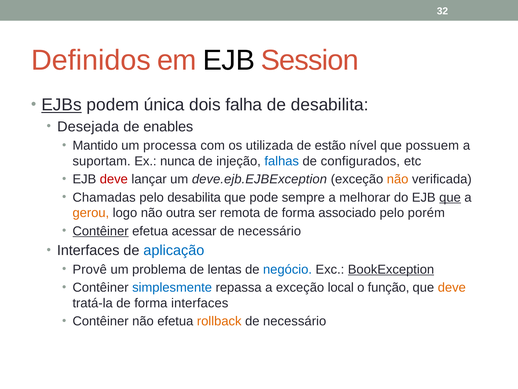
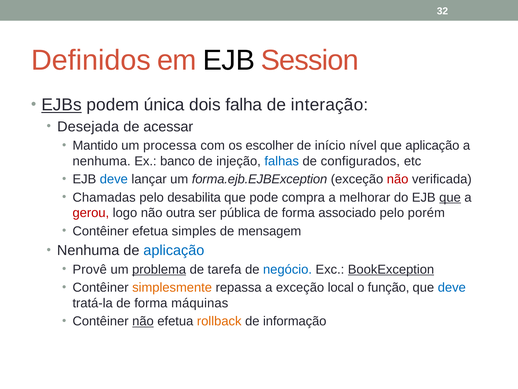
de desabilita: desabilita -> interação
enables: enables -> acessar
utilizada: utilizada -> escolher
estão: estão -> início
que possuem: possuem -> aplicação
suportam at (102, 161): suportam -> nenhuma
nunca: nunca -> banco
deve at (114, 179) colour: red -> blue
deve.ejb.EJBException: deve.ejb.EJBException -> forma.ejb.EJBException
não at (398, 179) colour: orange -> red
sempre: sempre -> compra
gerou colour: orange -> red
remota: remota -> pública
Contêiner at (101, 231) underline: present -> none
acessar: acessar -> simples
necessário at (269, 231): necessário -> mensagem
Interfaces at (88, 250): Interfaces -> Nenhuma
problema underline: none -> present
lentas: lentas -> tarefa
simplesmente colour: blue -> orange
deve at (452, 287) colour: orange -> blue
forma interfaces: interfaces -> máquinas
não at (143, 321) underline: none -> present
necessário at (295, 321): necessário -> informação
